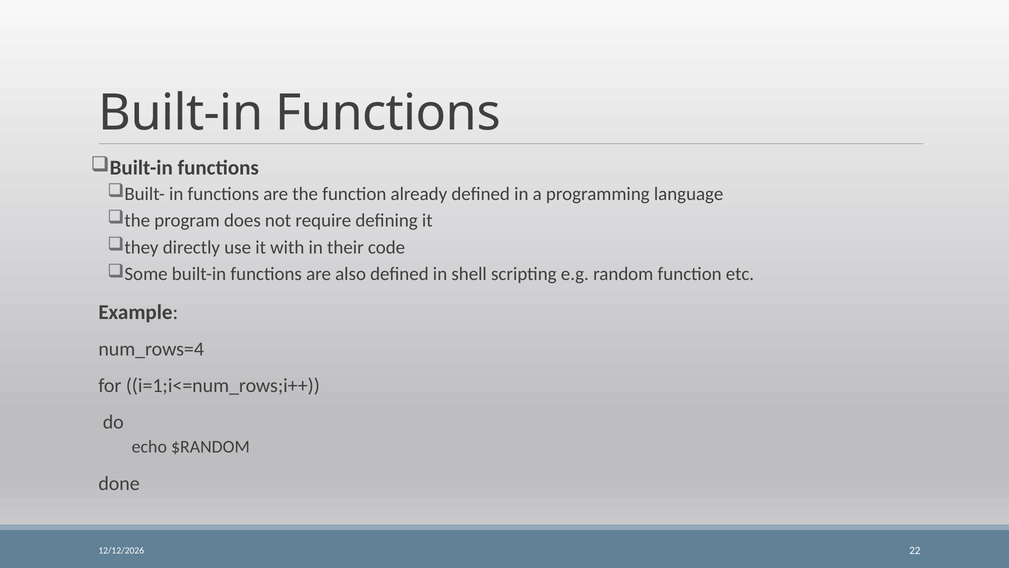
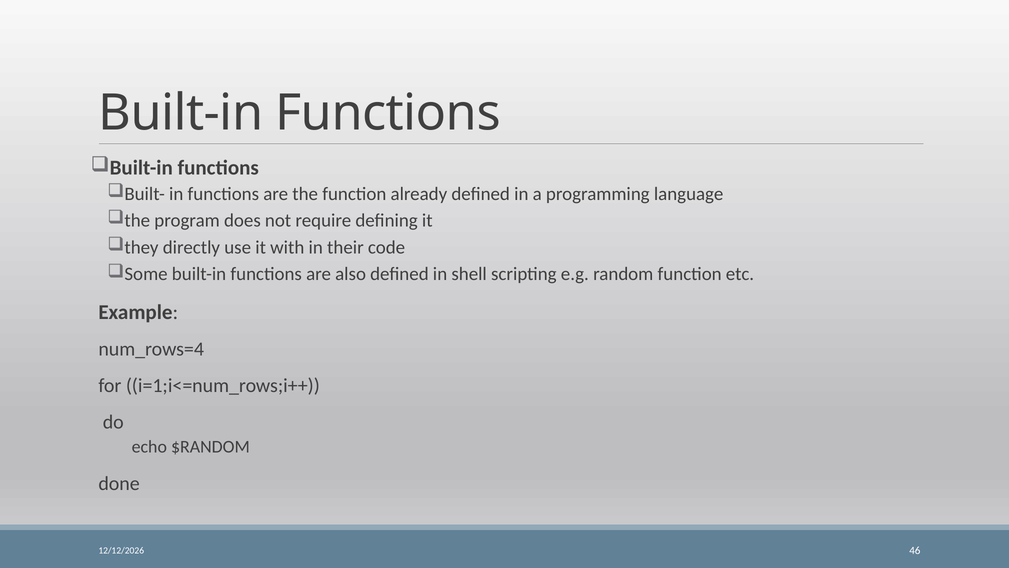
22: 22 -> 46
